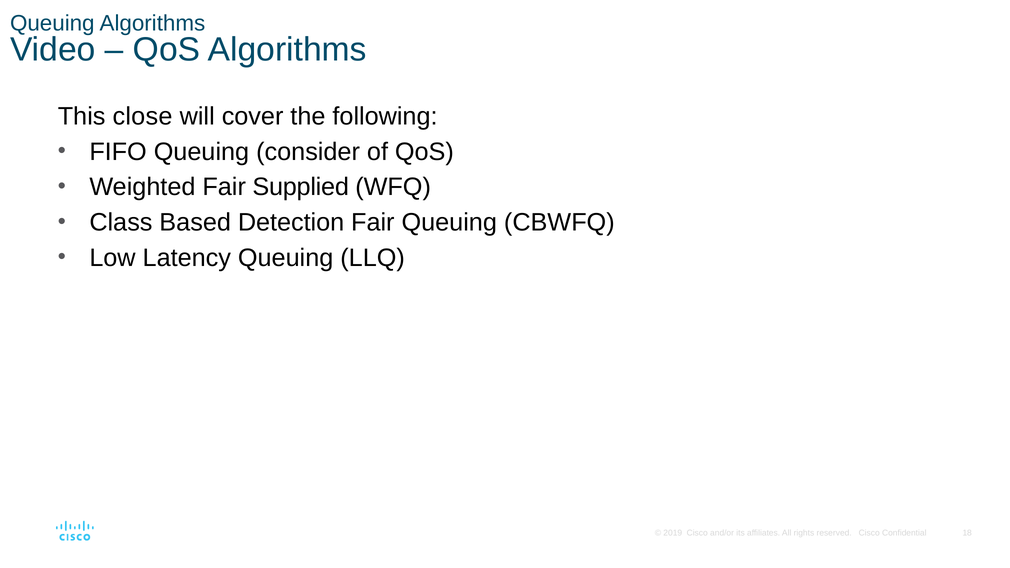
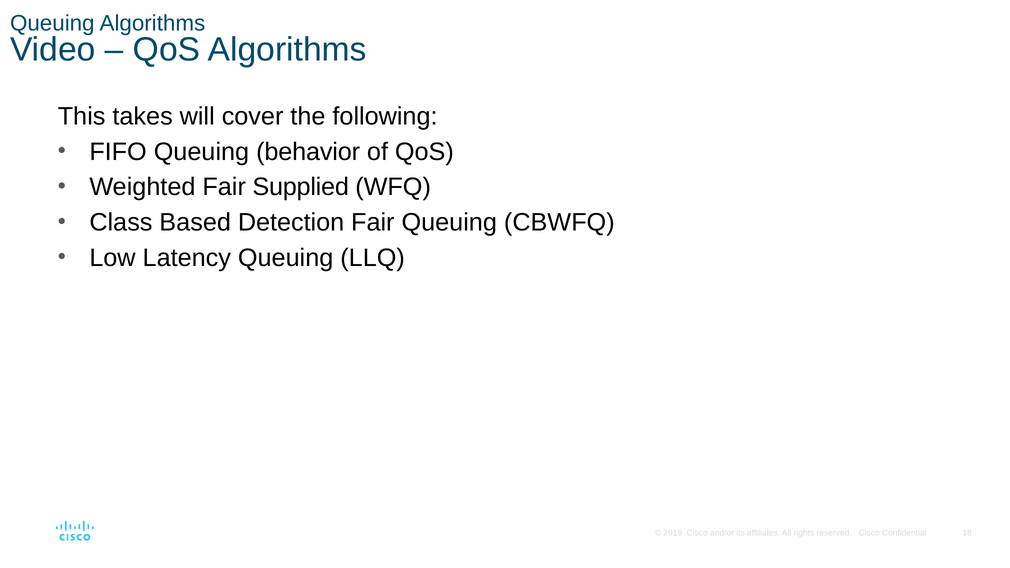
close: close -> takes
consider: consider -> behavior
